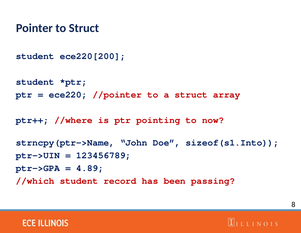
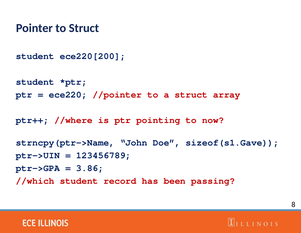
sizeof(s1.Into: sizeof(s1.Into -> sizeof(s1.Gave
4.89: 4.89 -> 3.86
